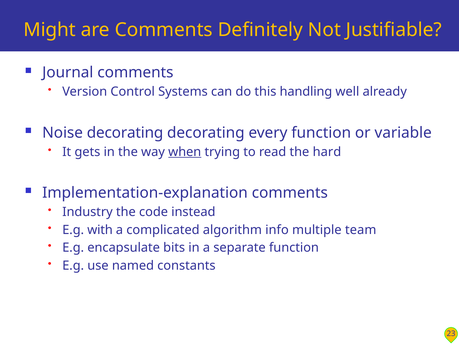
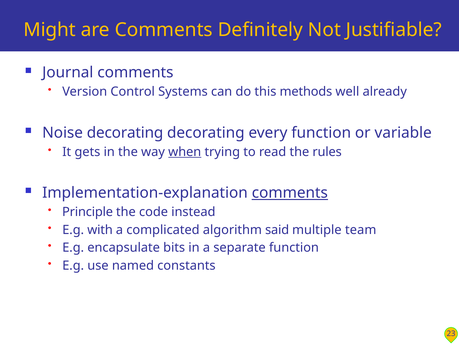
handling: handling -> methods
hard: hard -> rules
comments at (290, 193) underline: none -> present
Industry: Industry -> Principle
info: info -> said
